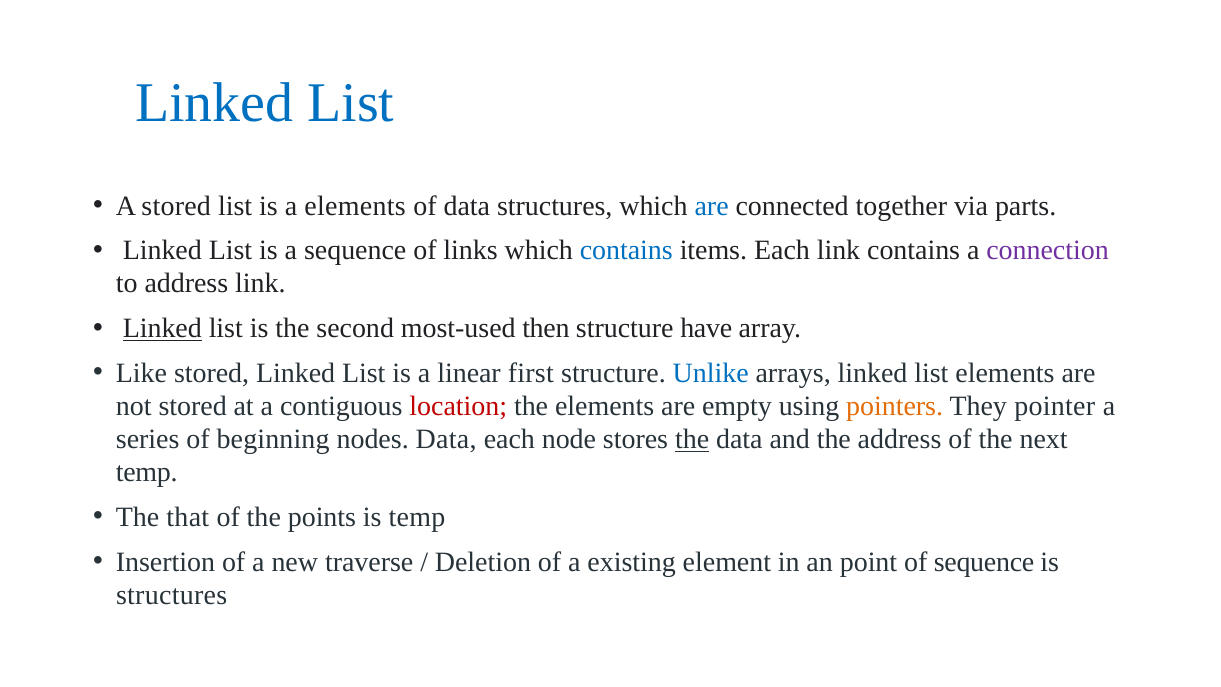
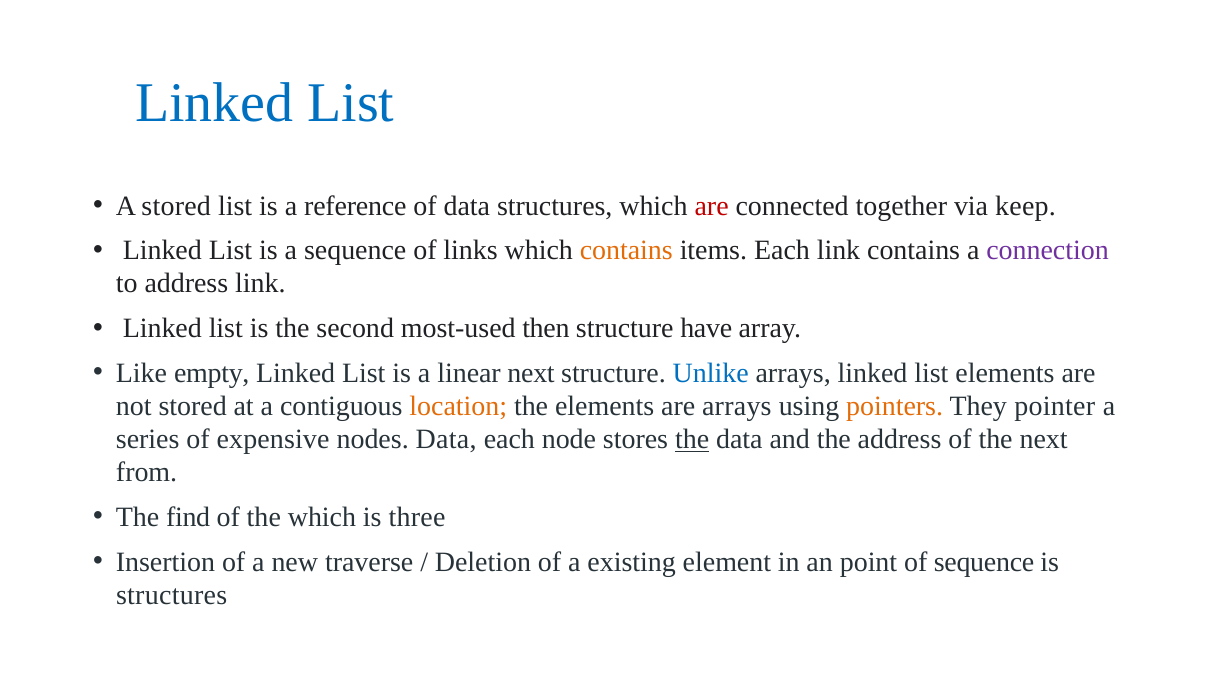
a elements: elements -> reference
are at (712, 206) colour: blue -> red
parts: parts -> keep
contains at (626, 250) colour: blue -> orange
Linked at (162, 328) underline: present -> none
Like stored: stored -> empty
linear first: first -> next
location colour: red -> orange
are empty: empty -> arrays
beginning: beginning -> expensive
temp at (147, 473): temp -> from
that: that -> find
the points: points -> which
is temp: temp -> three
